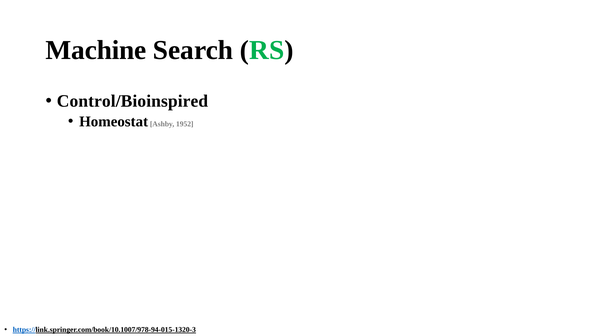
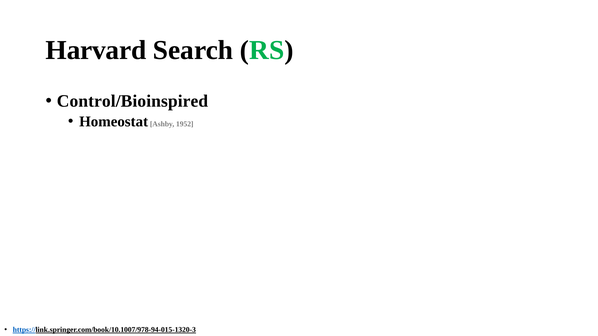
Machine: Machine -> Harvard
